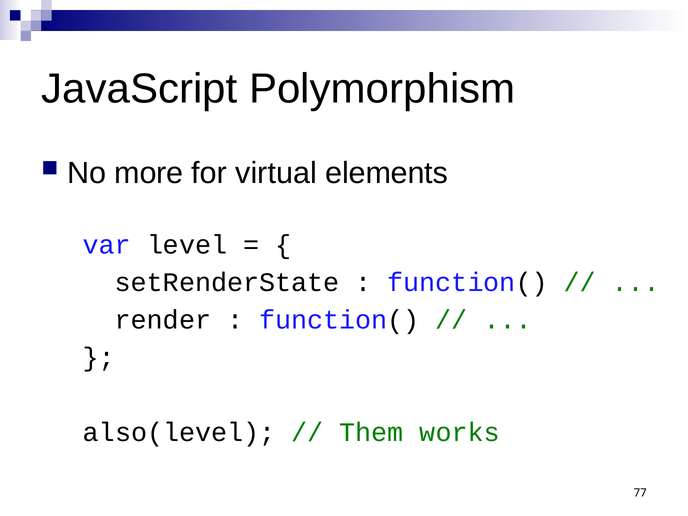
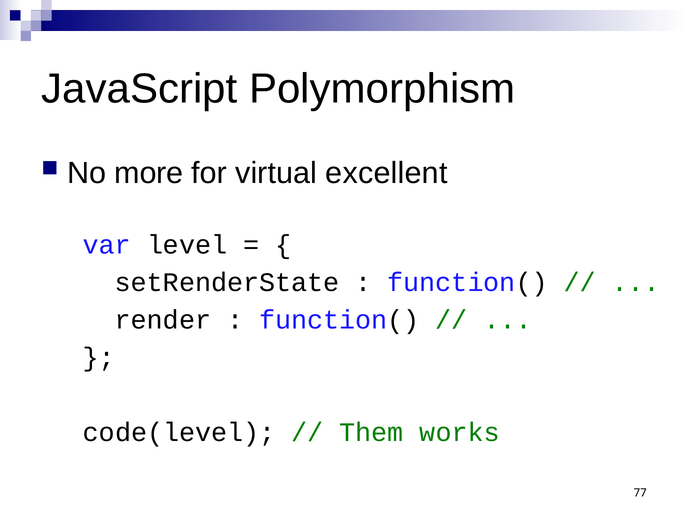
elements: elements -> excellent
also(level: also(level -> code(level
